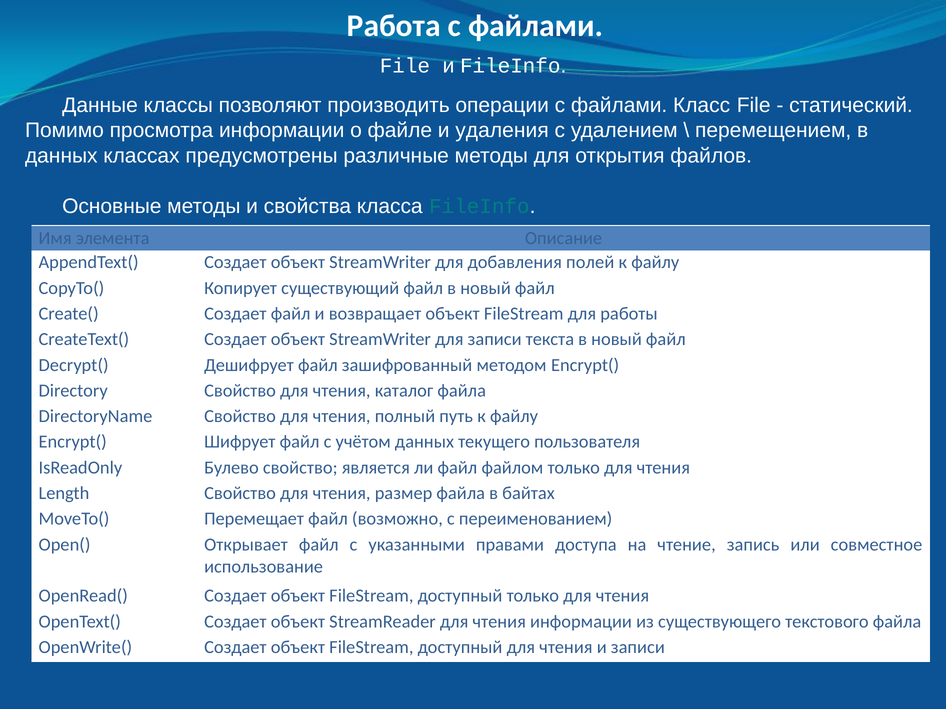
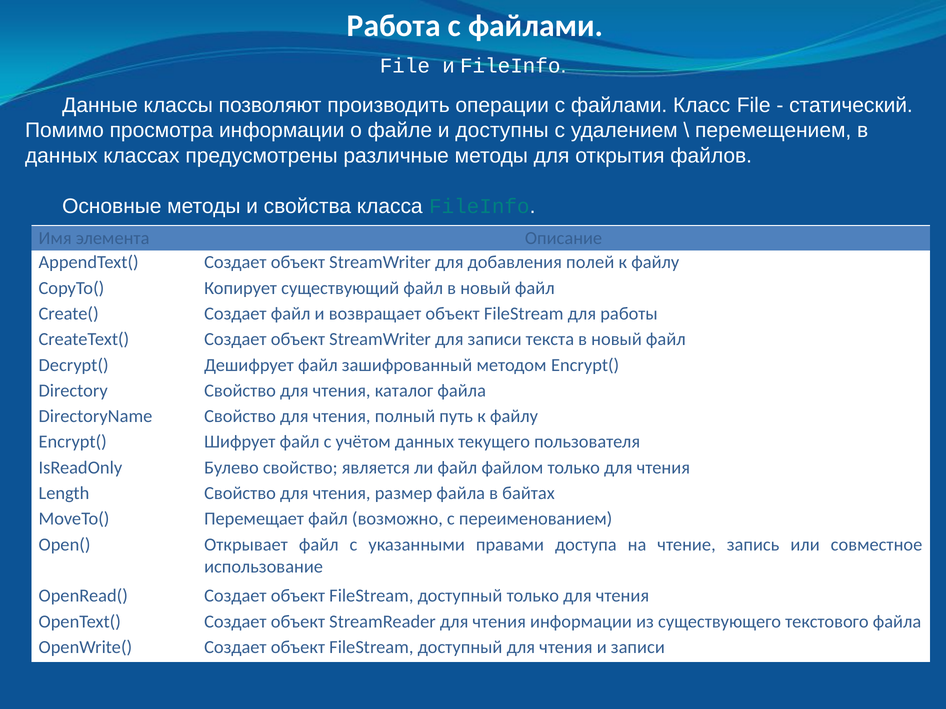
удаления: удаления -> доступны
